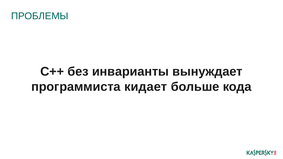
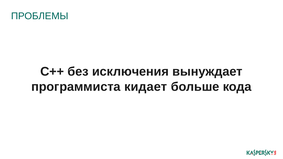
инварианты: инварианты -> исключения
